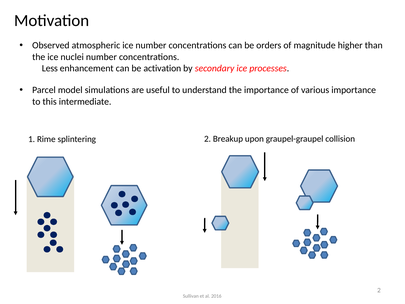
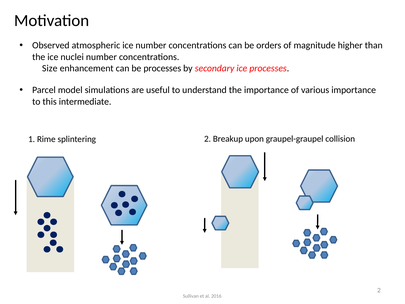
Less: Less -> Size
be activation: activation -> processes
